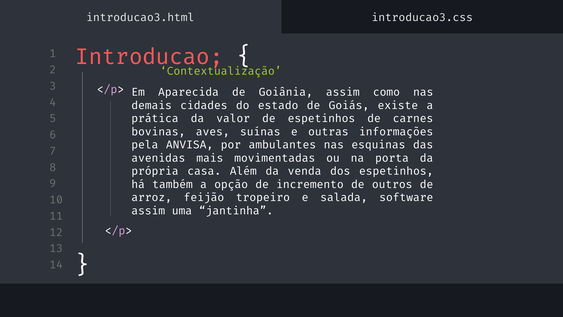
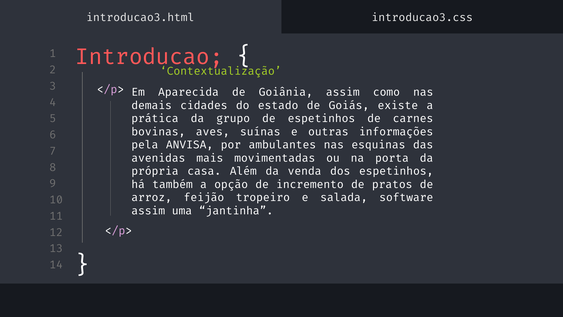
valor: valor -> grupo
outros: outros -> pratos
